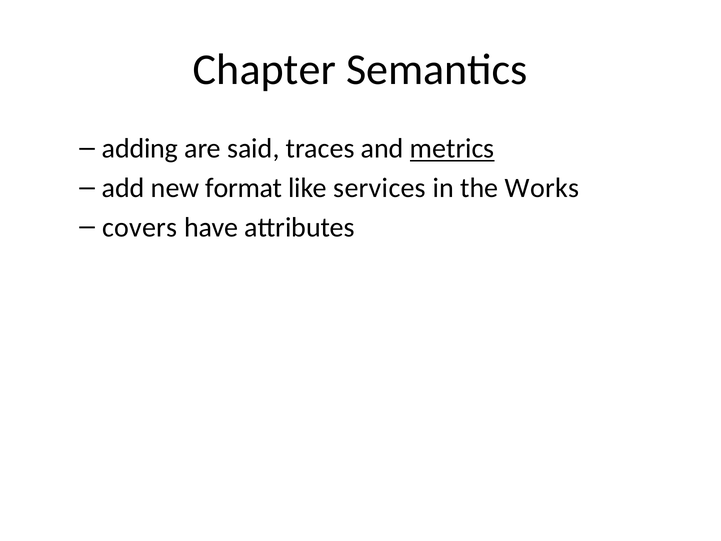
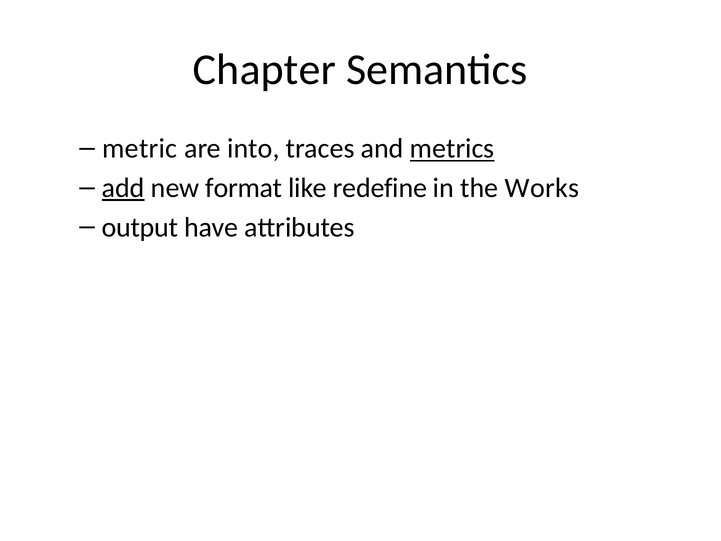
adding: adding -> metric
said: said -> into
add underline: none -> present
services: services -> redefine
covers: covers -> output
